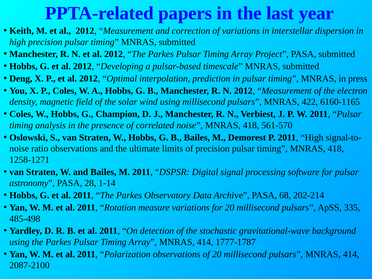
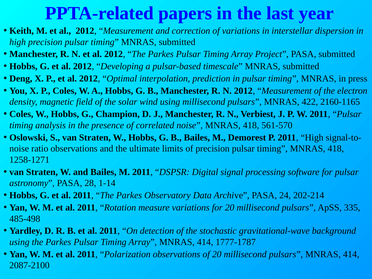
6160-1165: 6160-1165 -> 2160-1165
68: 68 -> 24
